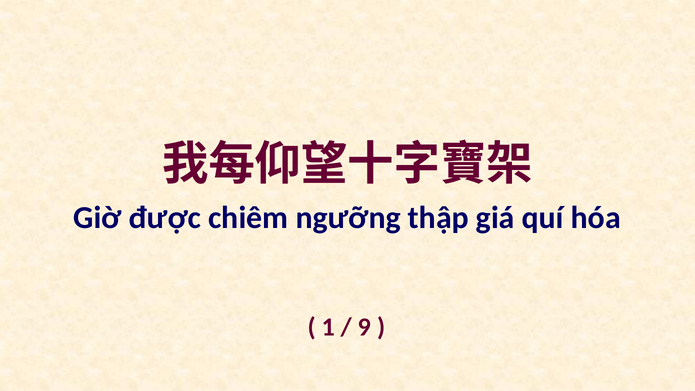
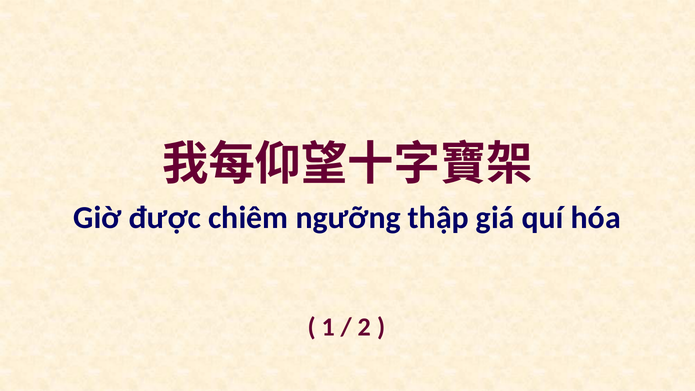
9: 9 -> 2
